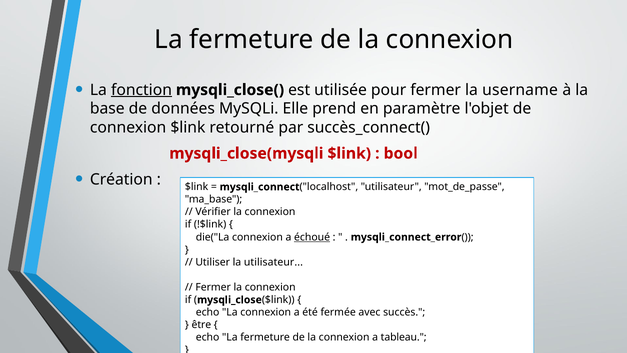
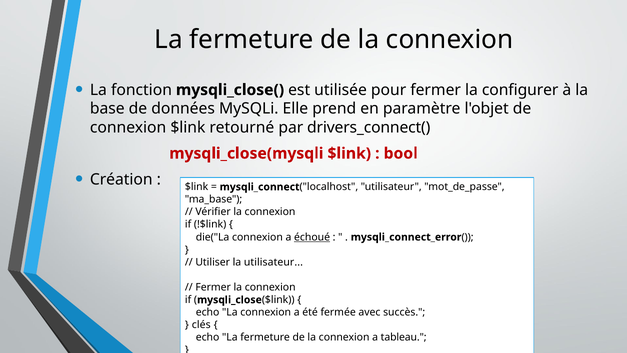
fonction underline: present -> none
username: username -> configurer
succès_connect(: succès_connect( -> drivers_connect(
être: être -> clés
